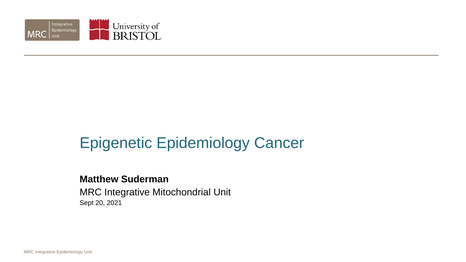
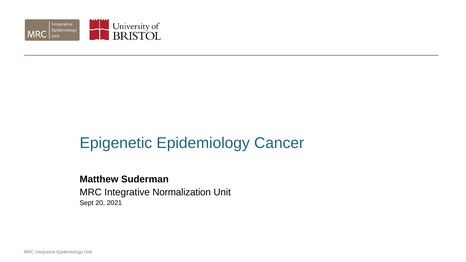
Mitochondrial: Mitochondrial -> Normalization
